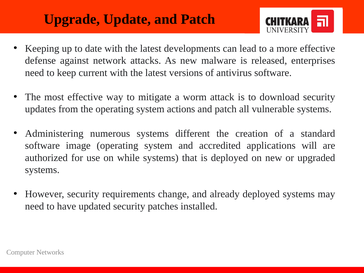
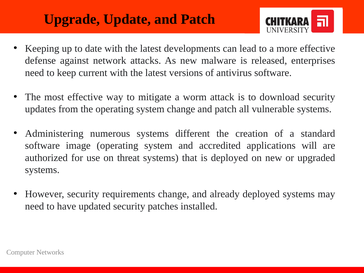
system actions: actions -> change
while: while -> threat
